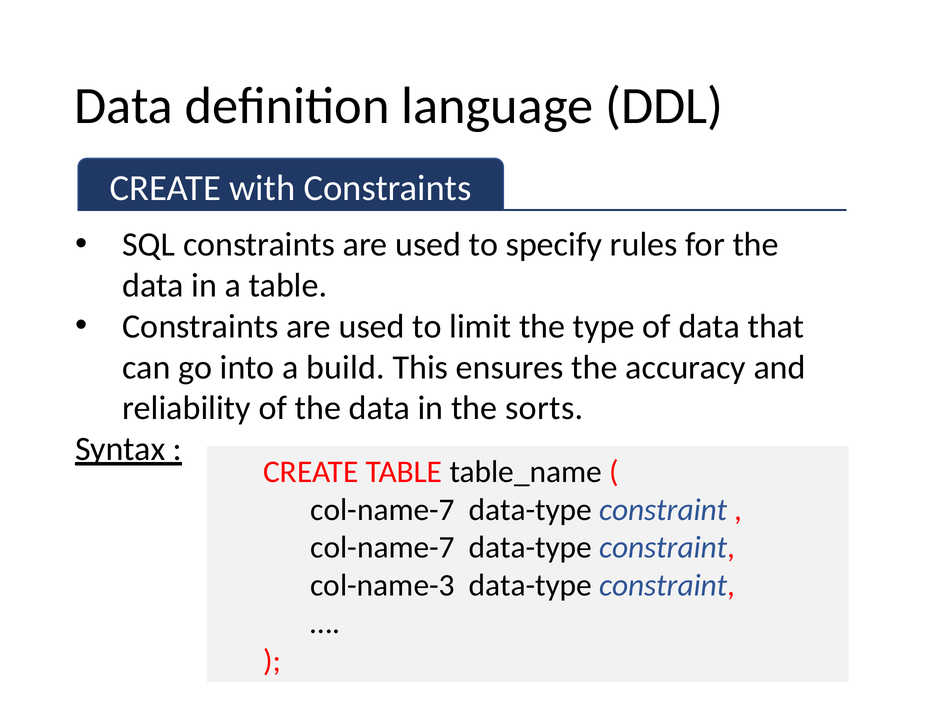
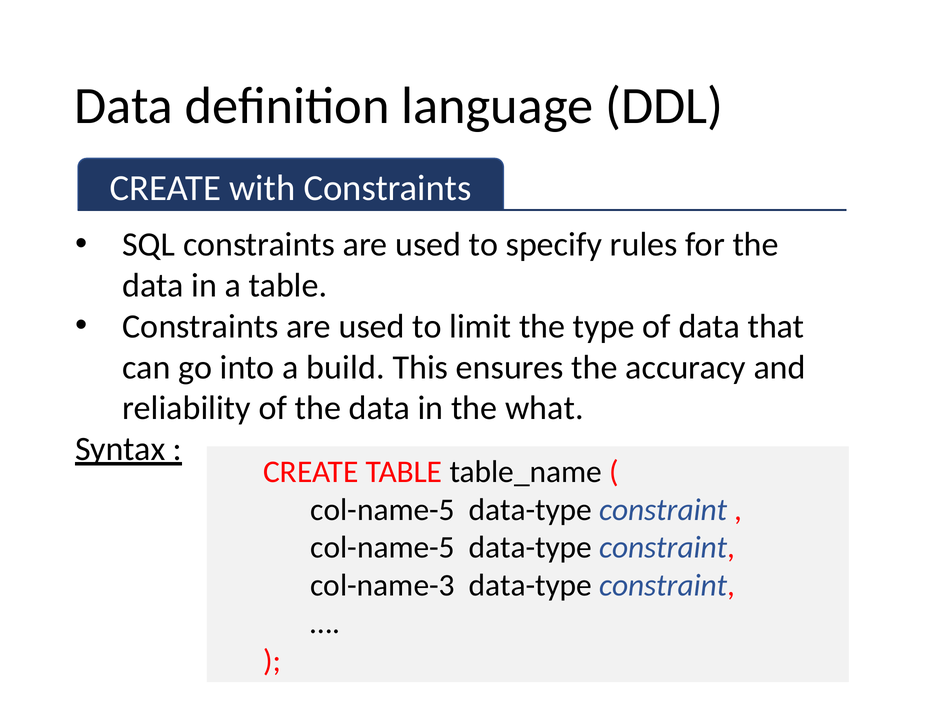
sorts: sorts -> what
col-name-7 at (383, 510): col-name-7 -> col-name-5
col-name-7 at (383, 548): col-name-7 -> col-name-5
